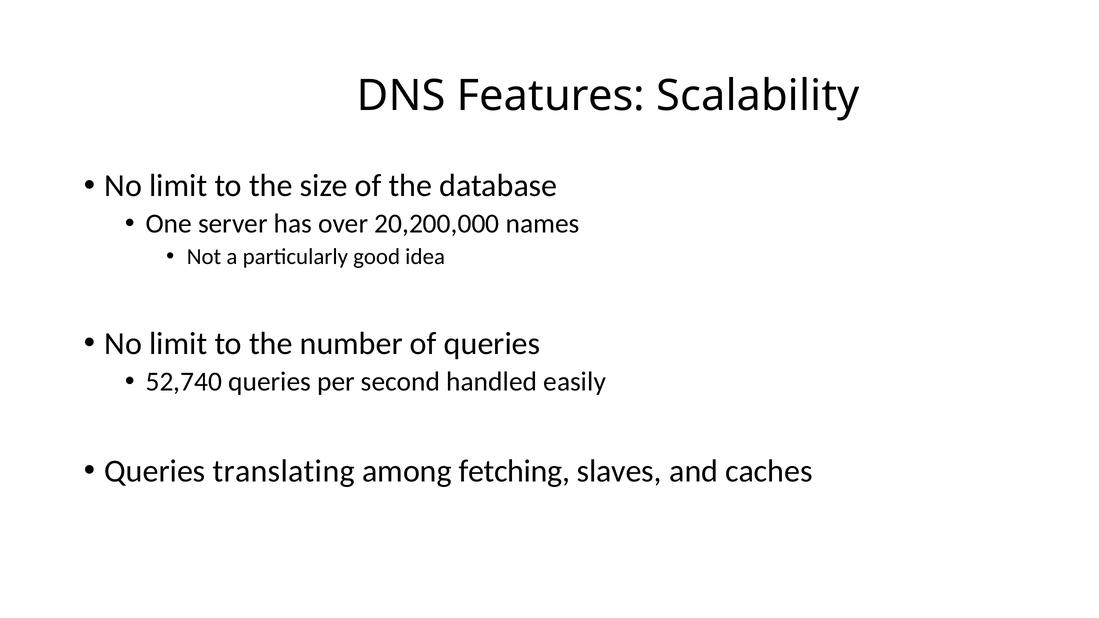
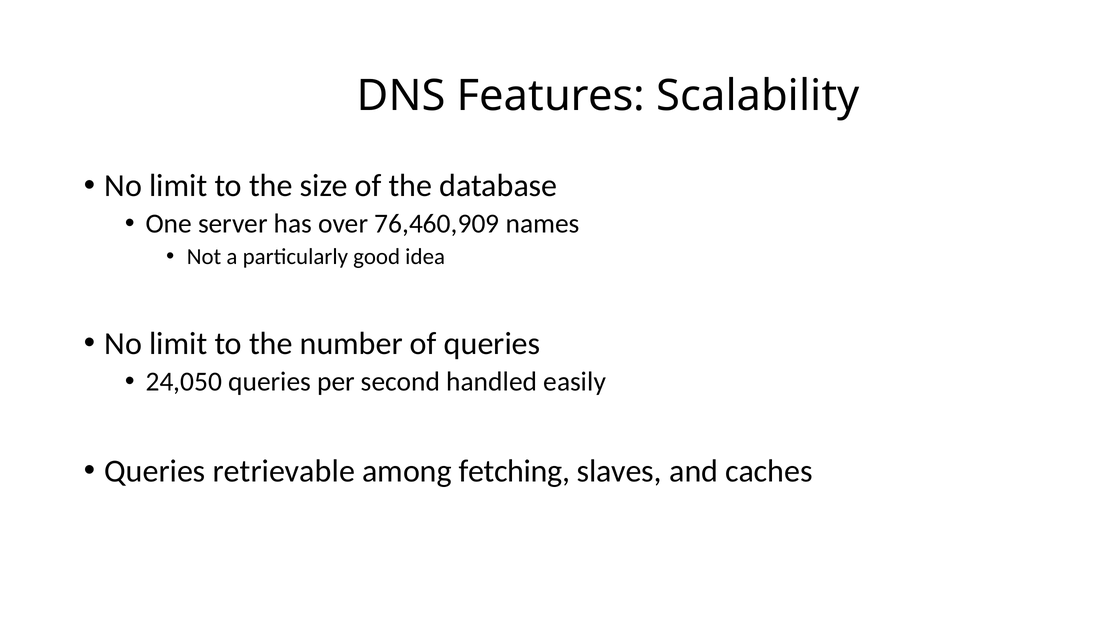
20,200,000: 20,200,000 -> 76,460,909
52,740: 52,740 -> 24,050
translating: translating -> retrievable
